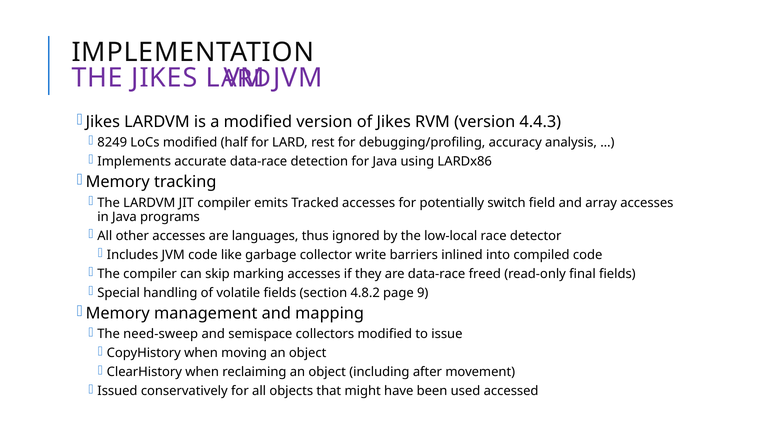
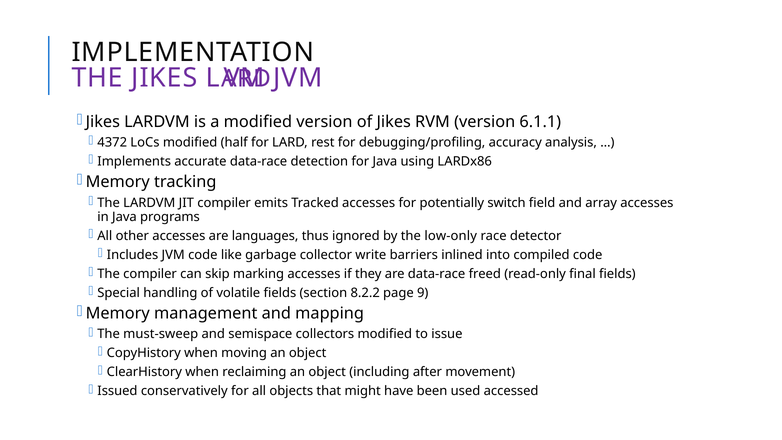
4.4.3: 4.4.3 -> 6.1.1
8249: 8249 -> 4372
low-local: low-local -> low-only
4.8.2: 4.8.2 -> 8.2.2
need-sweep: need-sweep -> must-sweep
